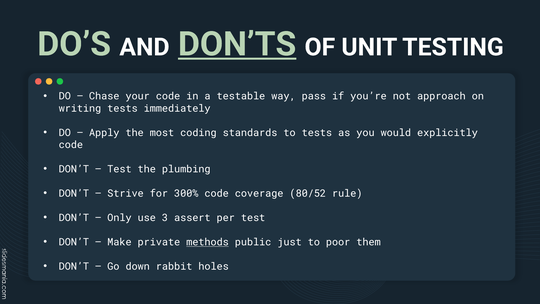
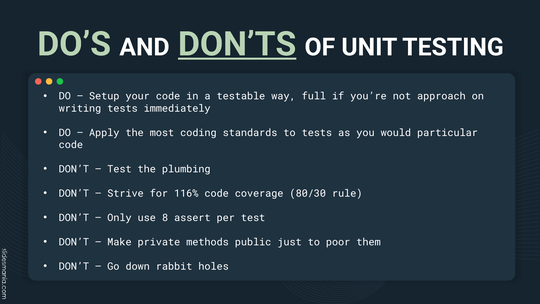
Chase: Chase -> Setup
pass: pass -> full
explicitly: explicitly -> particular
300%: 300% -> 116%
80/52: 80/52 -> 80/30
3: 3 -> 8
methods underline: present -> none
